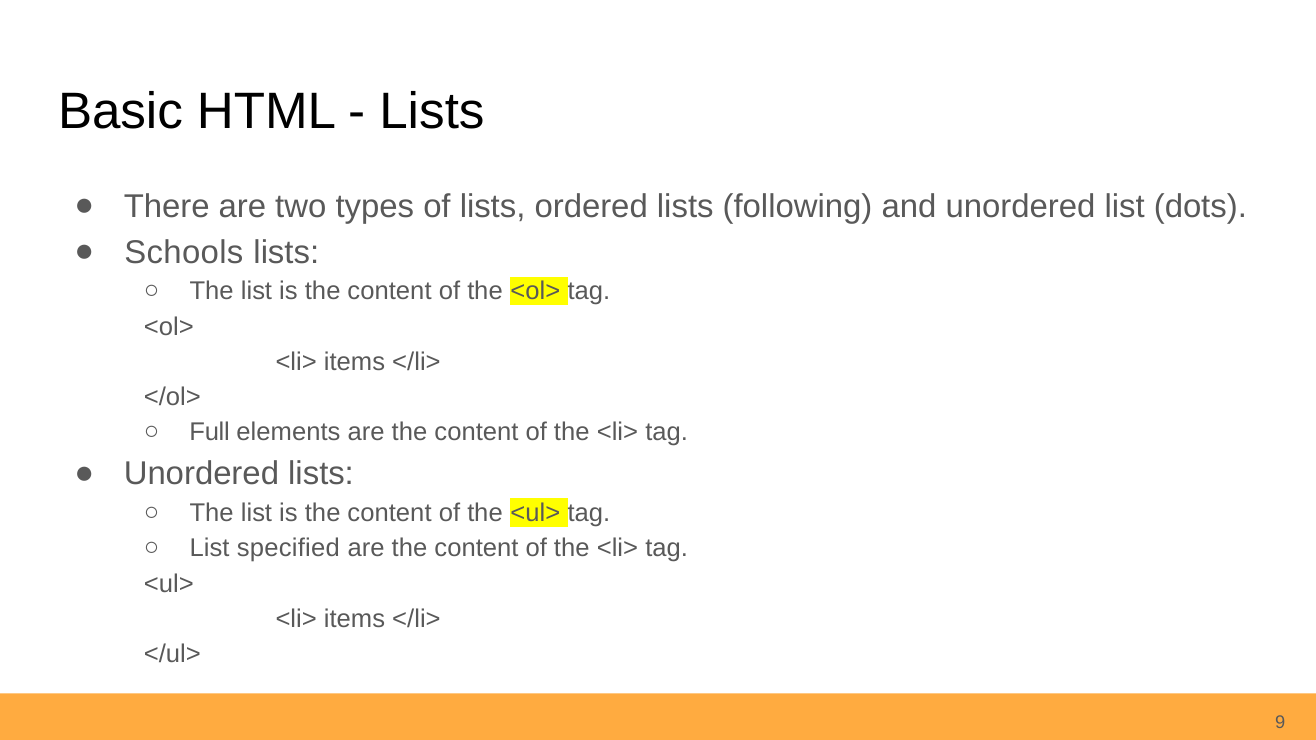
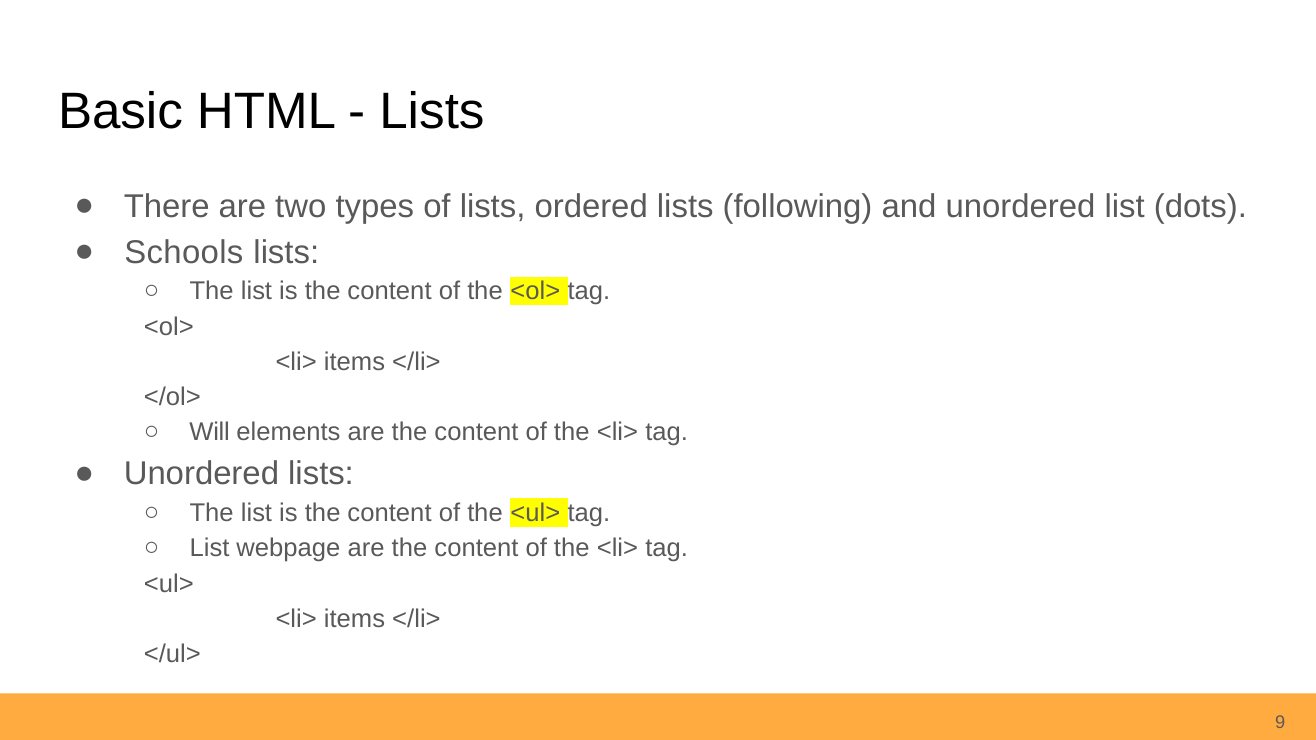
Full: Full -> Will
specified: specified -> webpage
